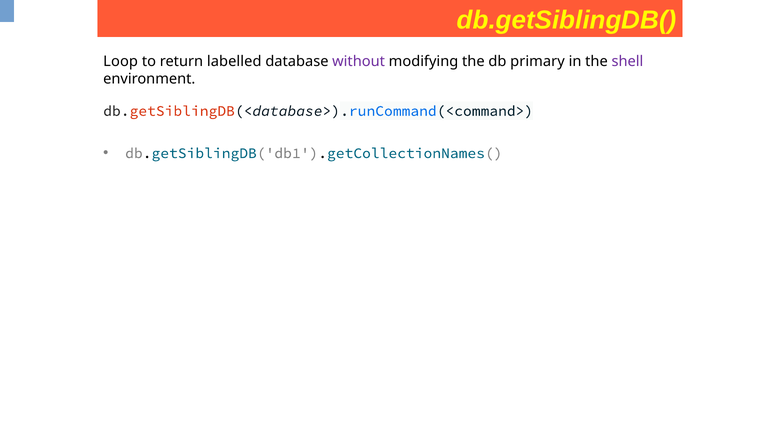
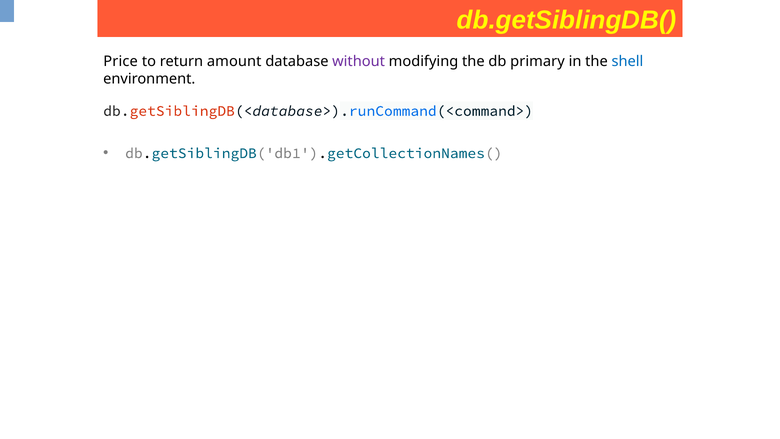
Loop: Loop -> Price
labelled: labelled -> amount
shell colour: purple -> blue
